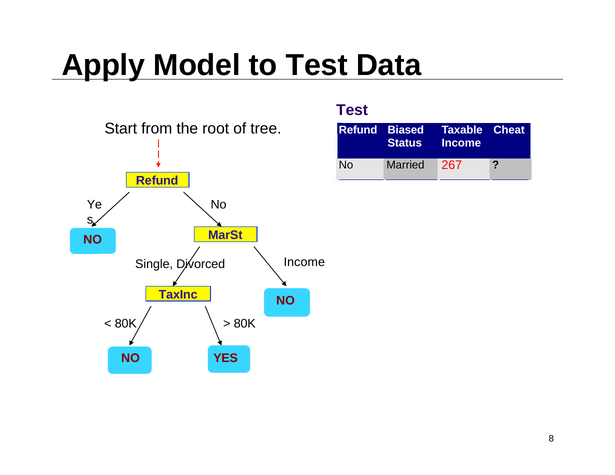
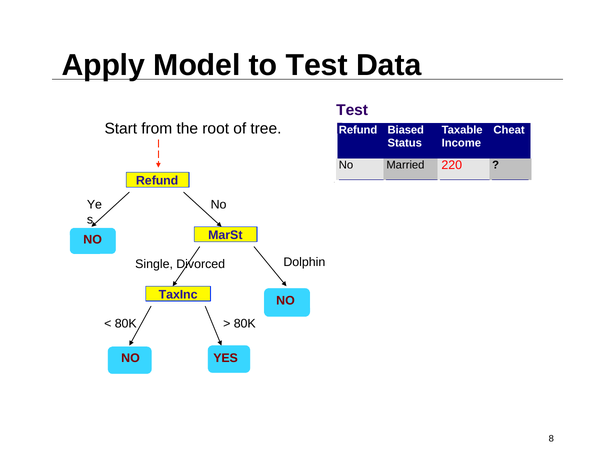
267: 267 -> 220
Income at (304, 262): Income -> Dolphin
